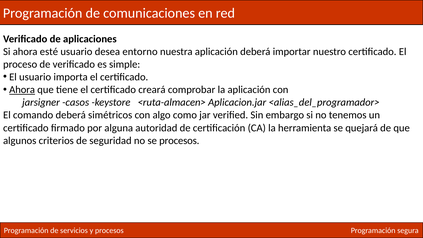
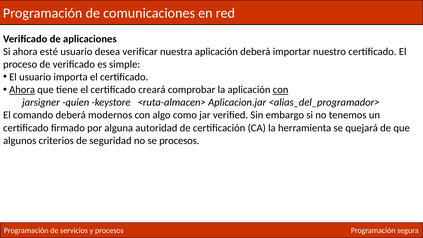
entorno: entorno -> verificar
con at (281, 90) underline: none -> present
casos: casos -> quien
simétricos: simétricos -> modernos
